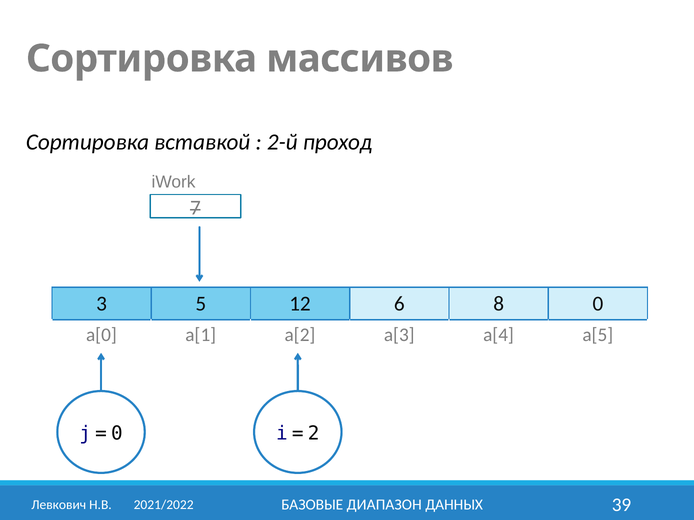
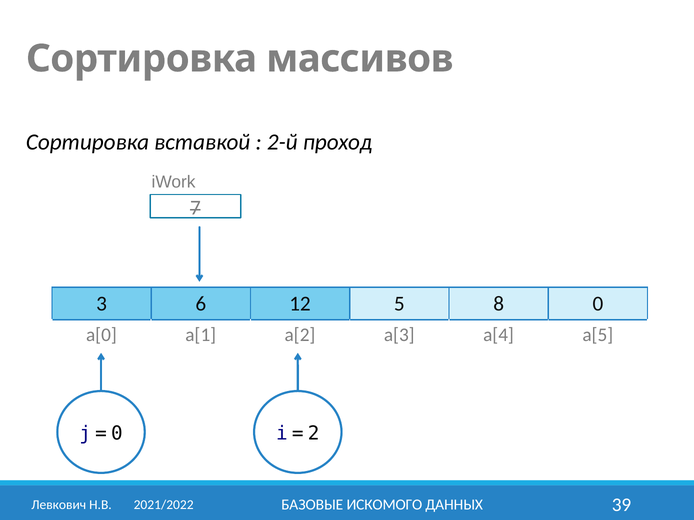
5: 5 -> 6
6: 6 -> 5
ДИАПАЗОН: ДИАПАЗОН -> ИСКОМОГО
